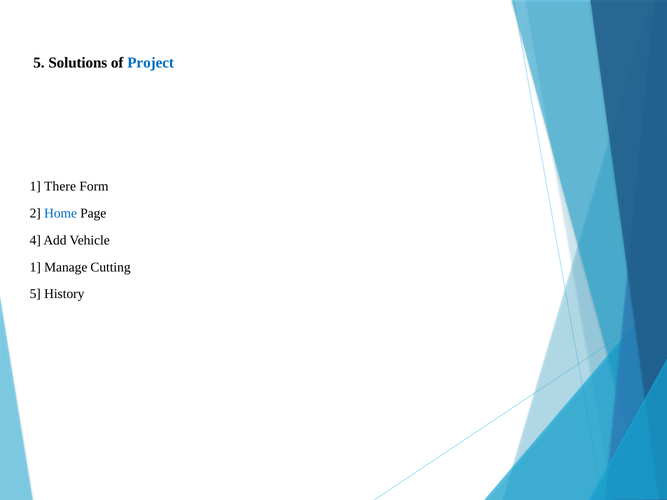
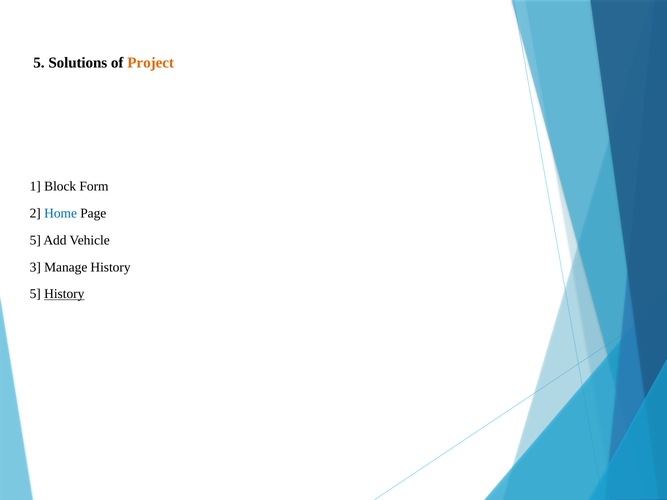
Project colour: blue -> orange
There: There -> Block
4 at (35, 240): 4 -> 5
1 at (35, 267): 1 -> 3
Manage Cutting: Cutting -> History
History at (64, 294) underline: none -> present
